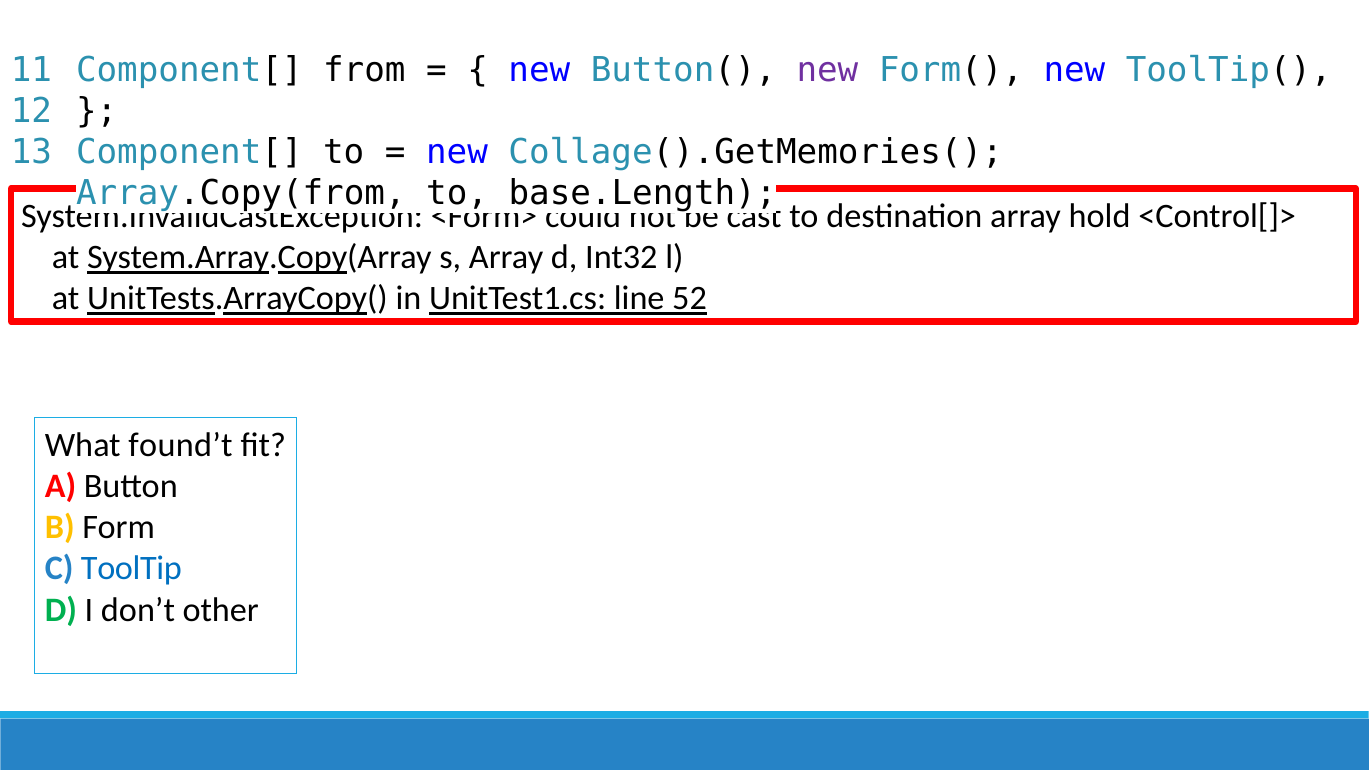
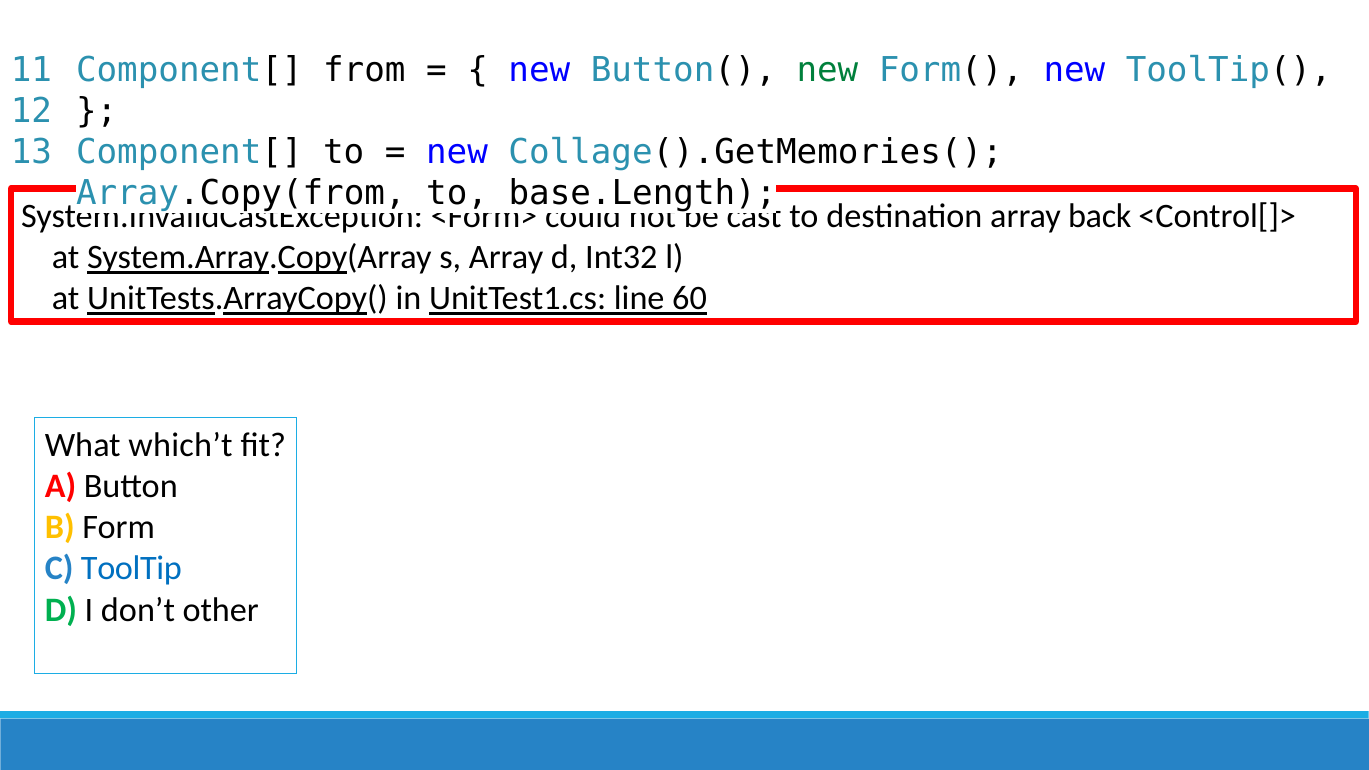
new at (827, 70) colour: purple -> green
hold: hold -> back
52: 52 -> 60
found’t: found’t -> which’t
